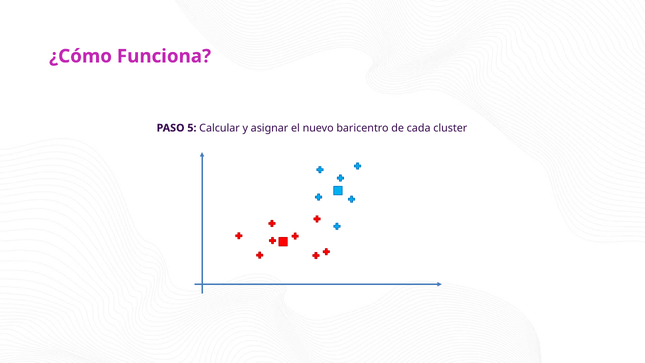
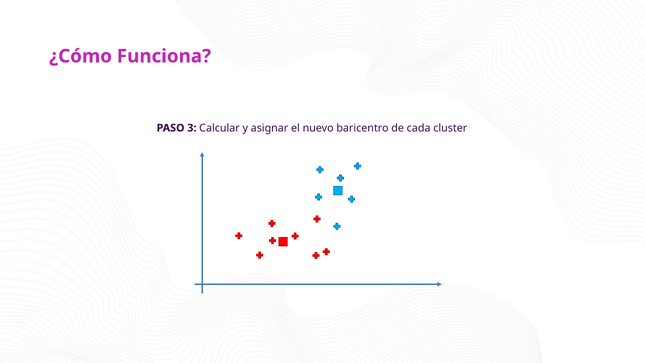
5: 5 -> 3
